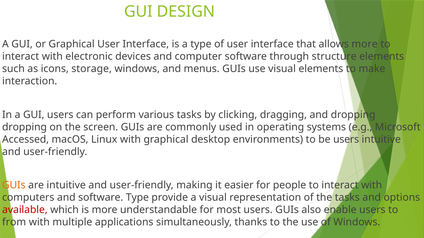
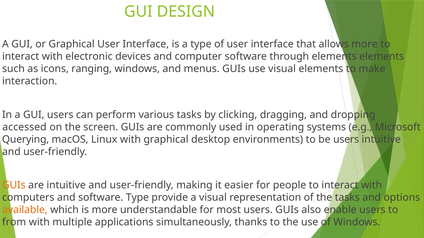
through structure: structure -> elements
storage: storage -> ranging
dropping at (25, 127): dropping -> accessed
Accessed: Accessed -> Querying
available colour: red -> orange
